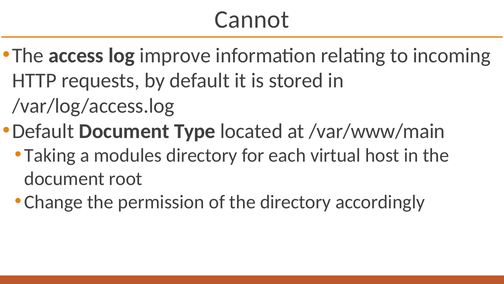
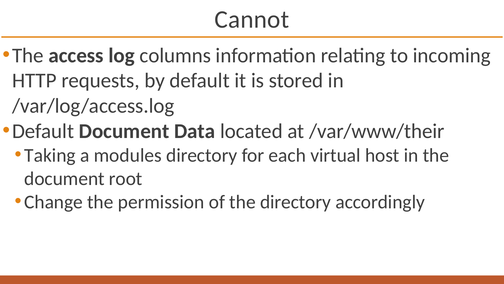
improve: improve -> columns
Type: Type -> Data
/var/www/main: /var/www/main -> /var/www/their
